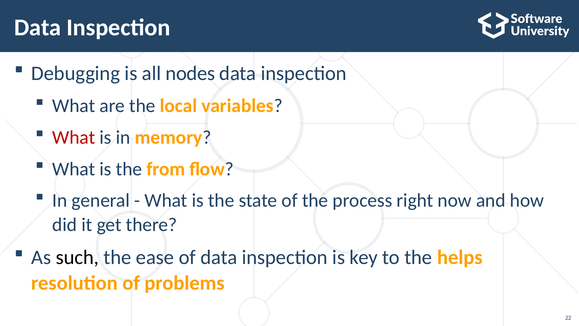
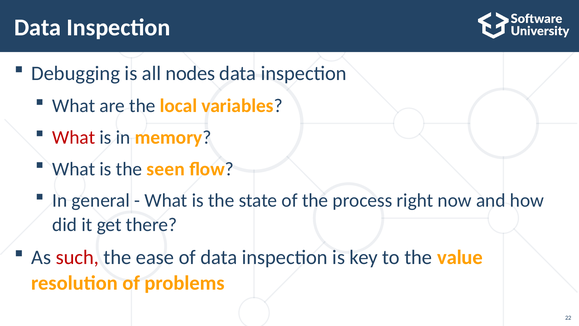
from: from -> seen
such colour: black -> red
helps: helps -> value
